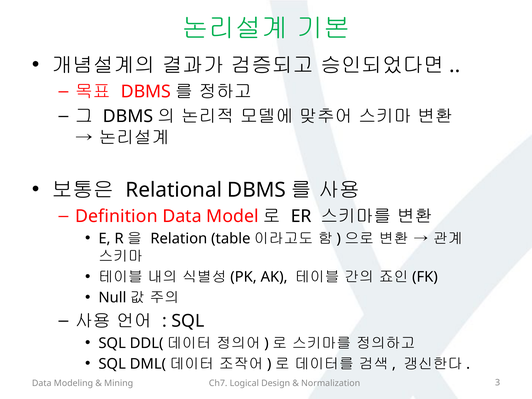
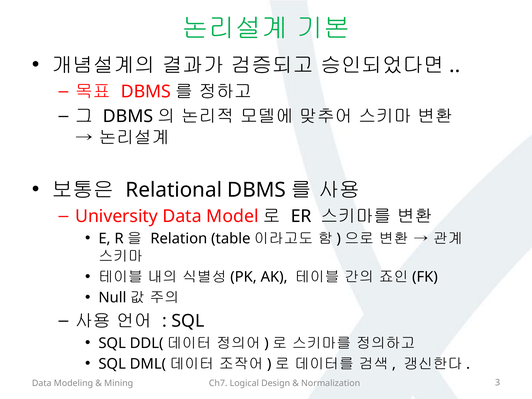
Definition: Definition -> University
